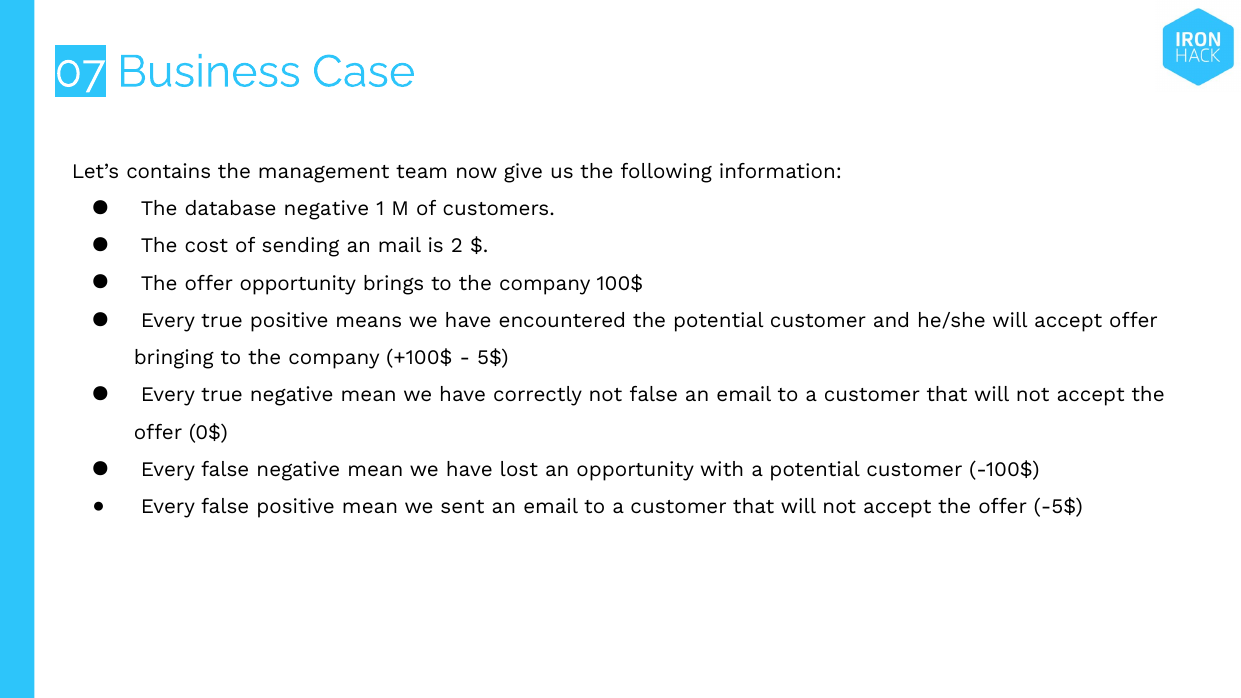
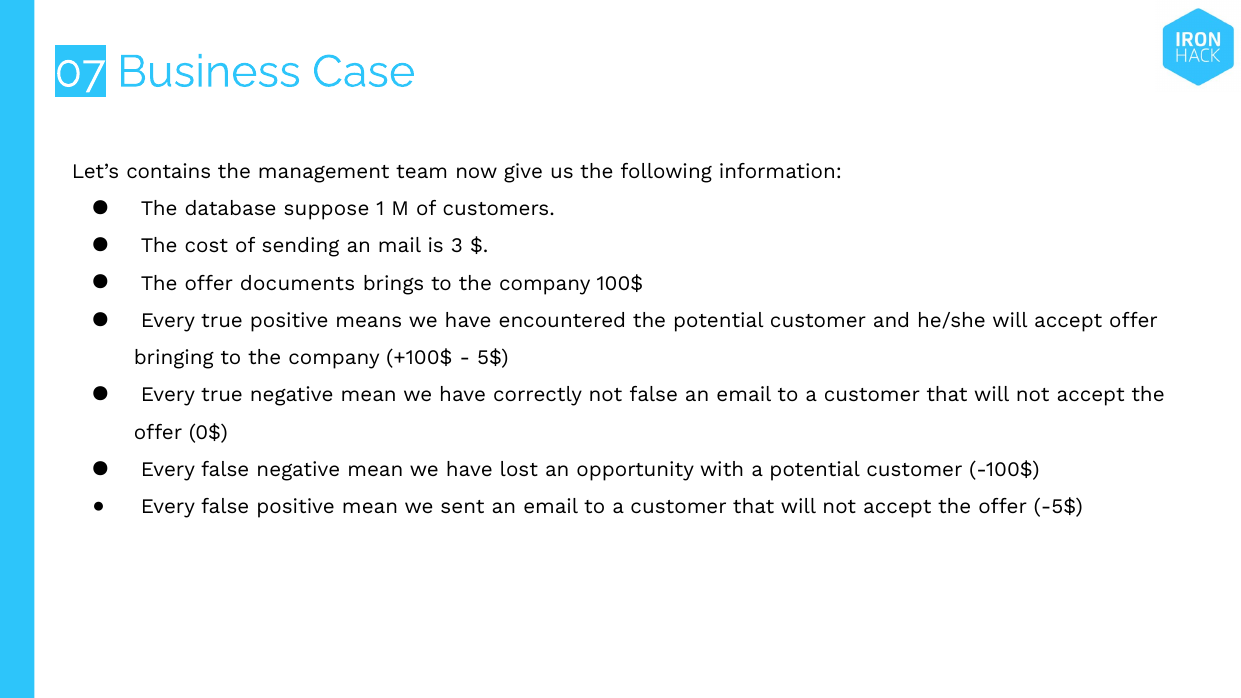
database negative: negative -> suppose
2: 2 -> 3
offer opportunity: opportunity -> documents
